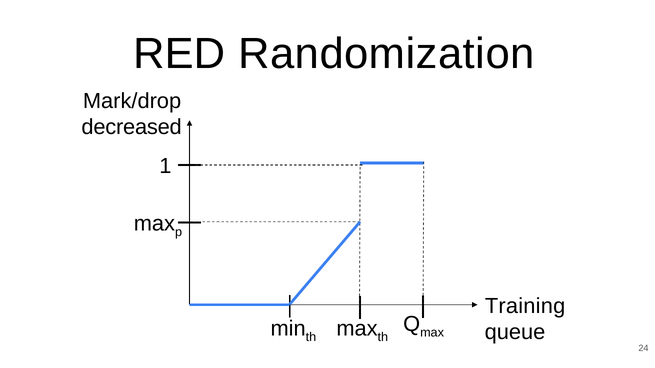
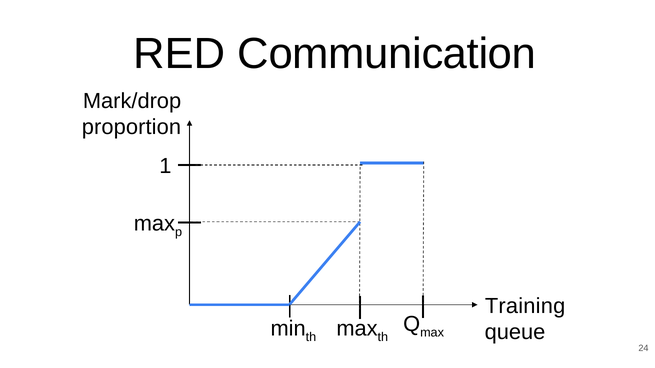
Randomization: Randomization -> Communication
decreased: decreased -> proportion
